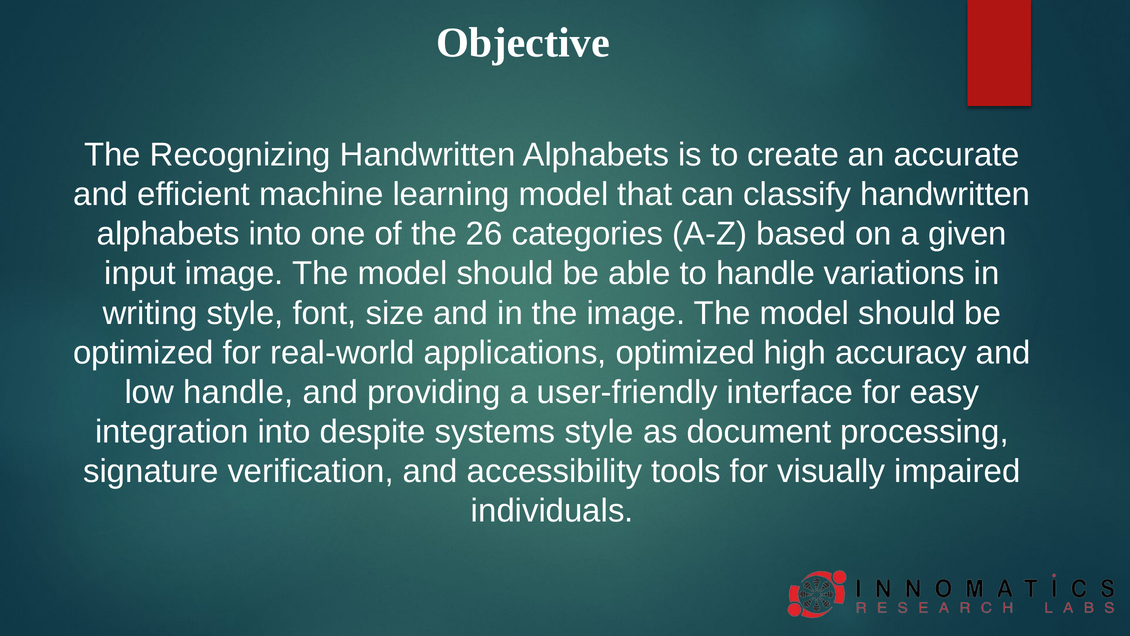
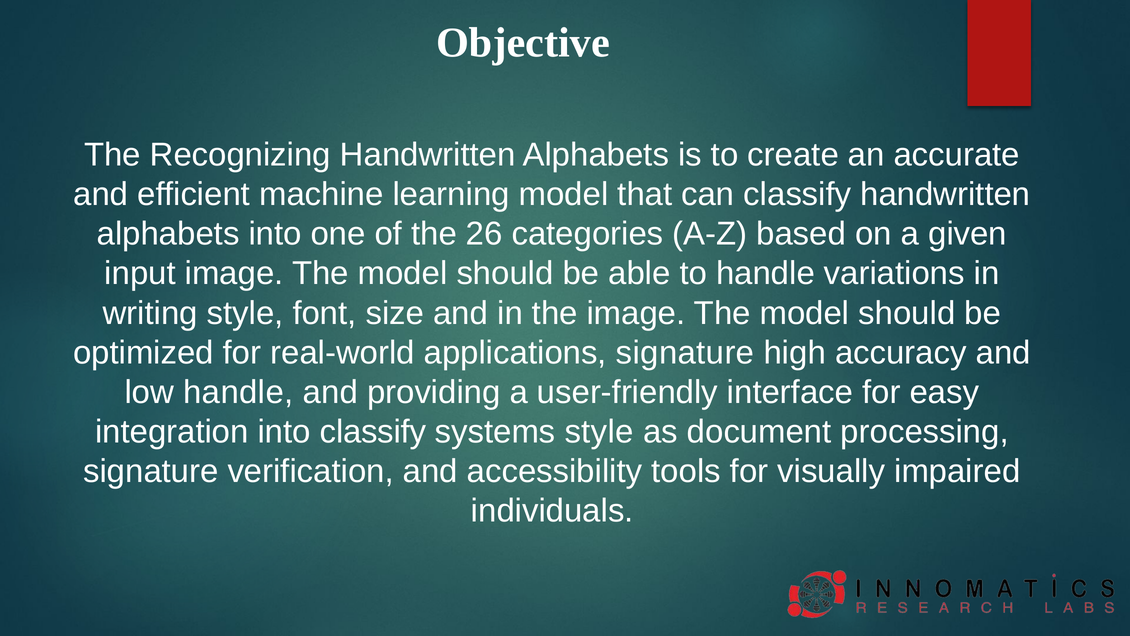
applications optimized: optimized -> signature
into despite: despite -> classify
